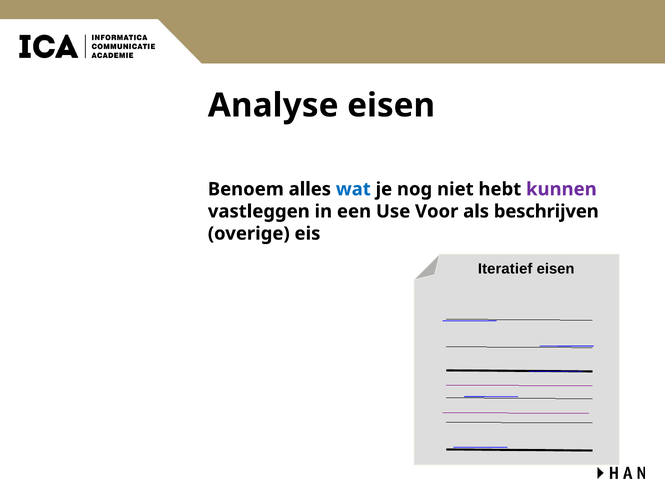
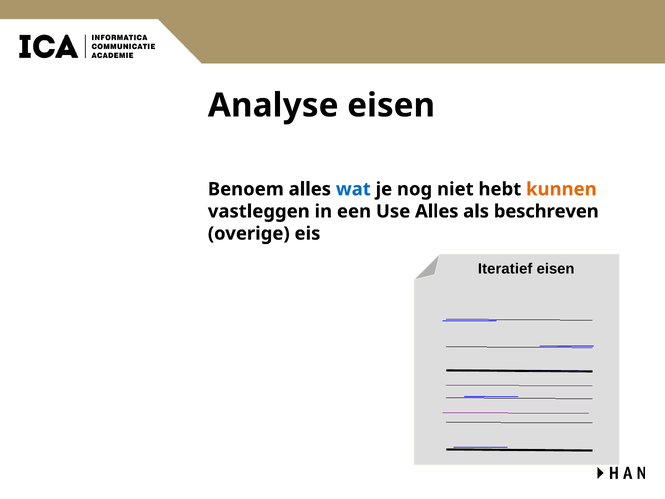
kunnen colour: purple -> orange
Use Voor: Voor -> Alles
beschrijven: beschrijven -> beschreven
